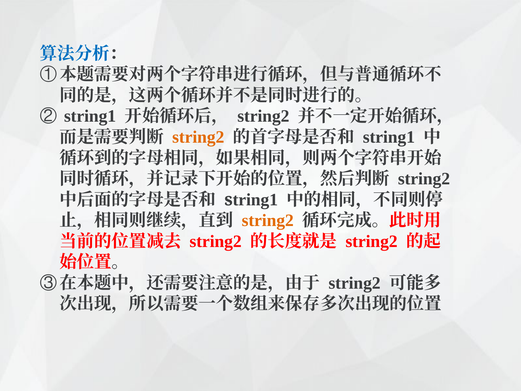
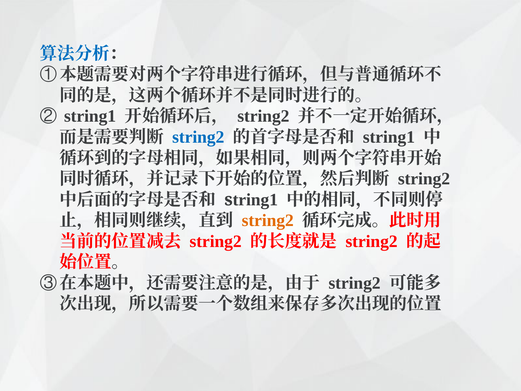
string2 at (198, 137) colour: orange -> blue
